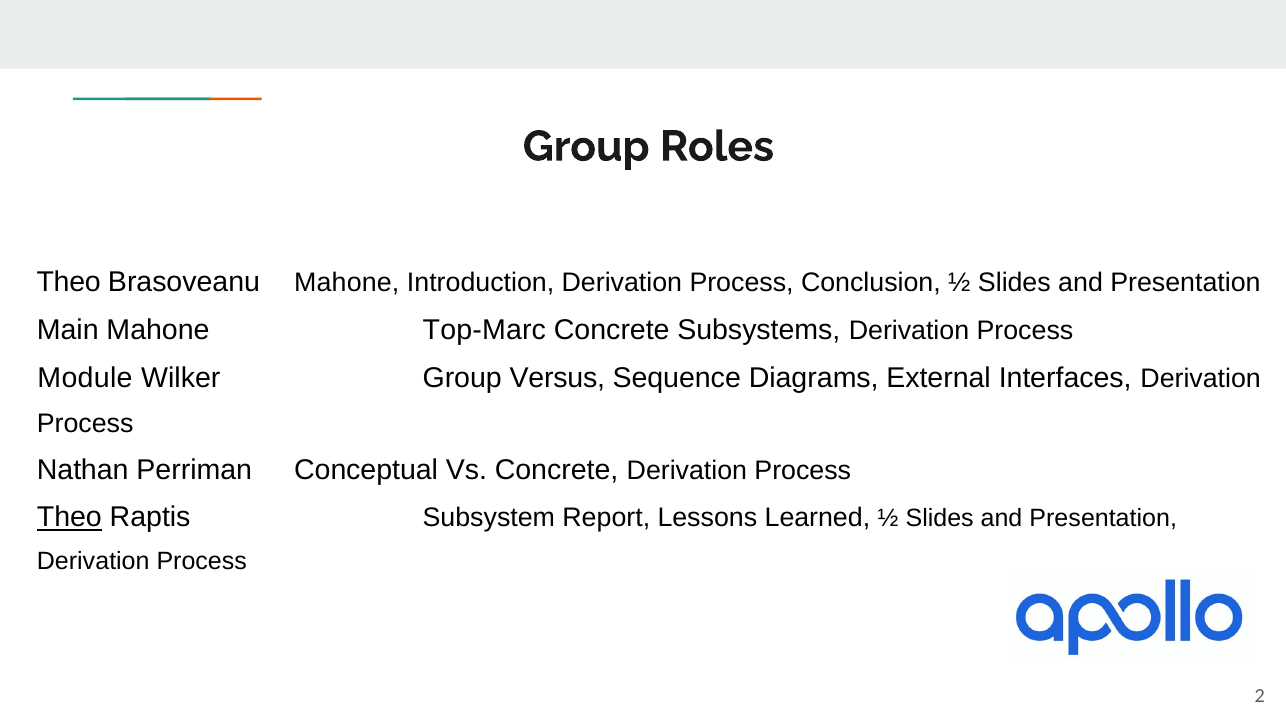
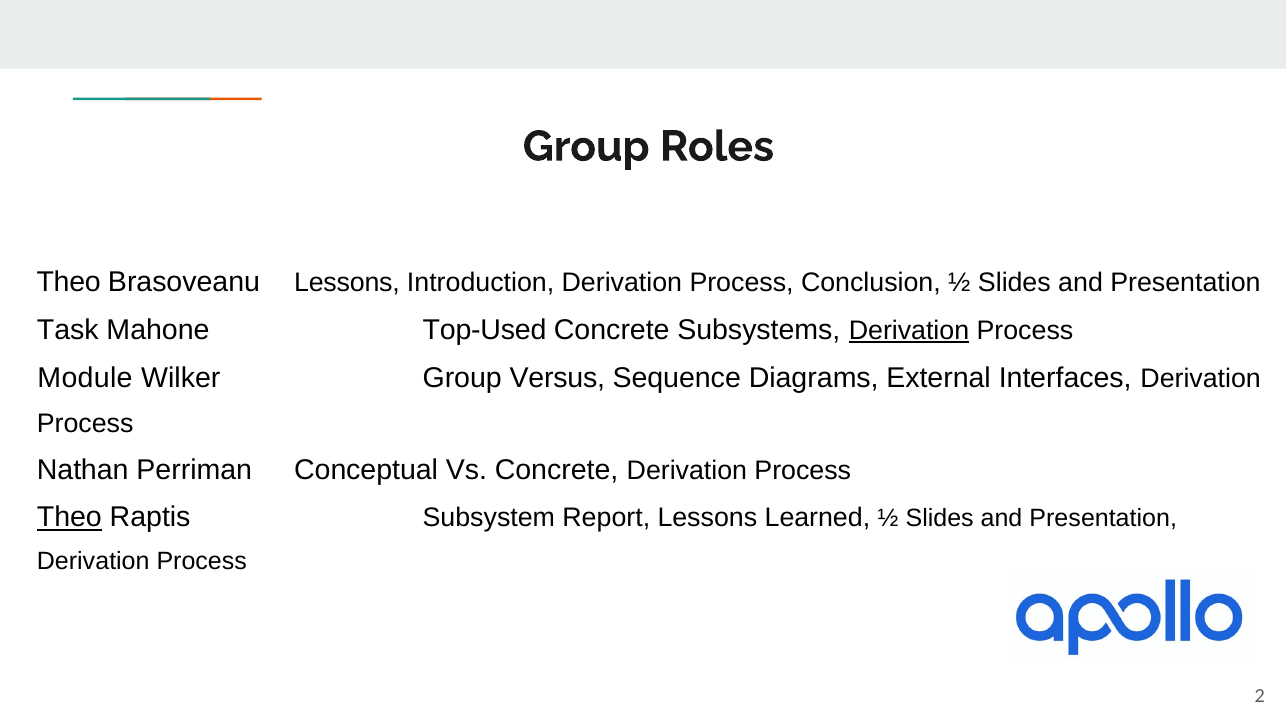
Brasoveanu Mahone: Mahone -> Lessons
Main: Main -> Task
Top-Marc: Top-Marc -> Top-Used
Derivation at (909, 331) underline: none -> present
